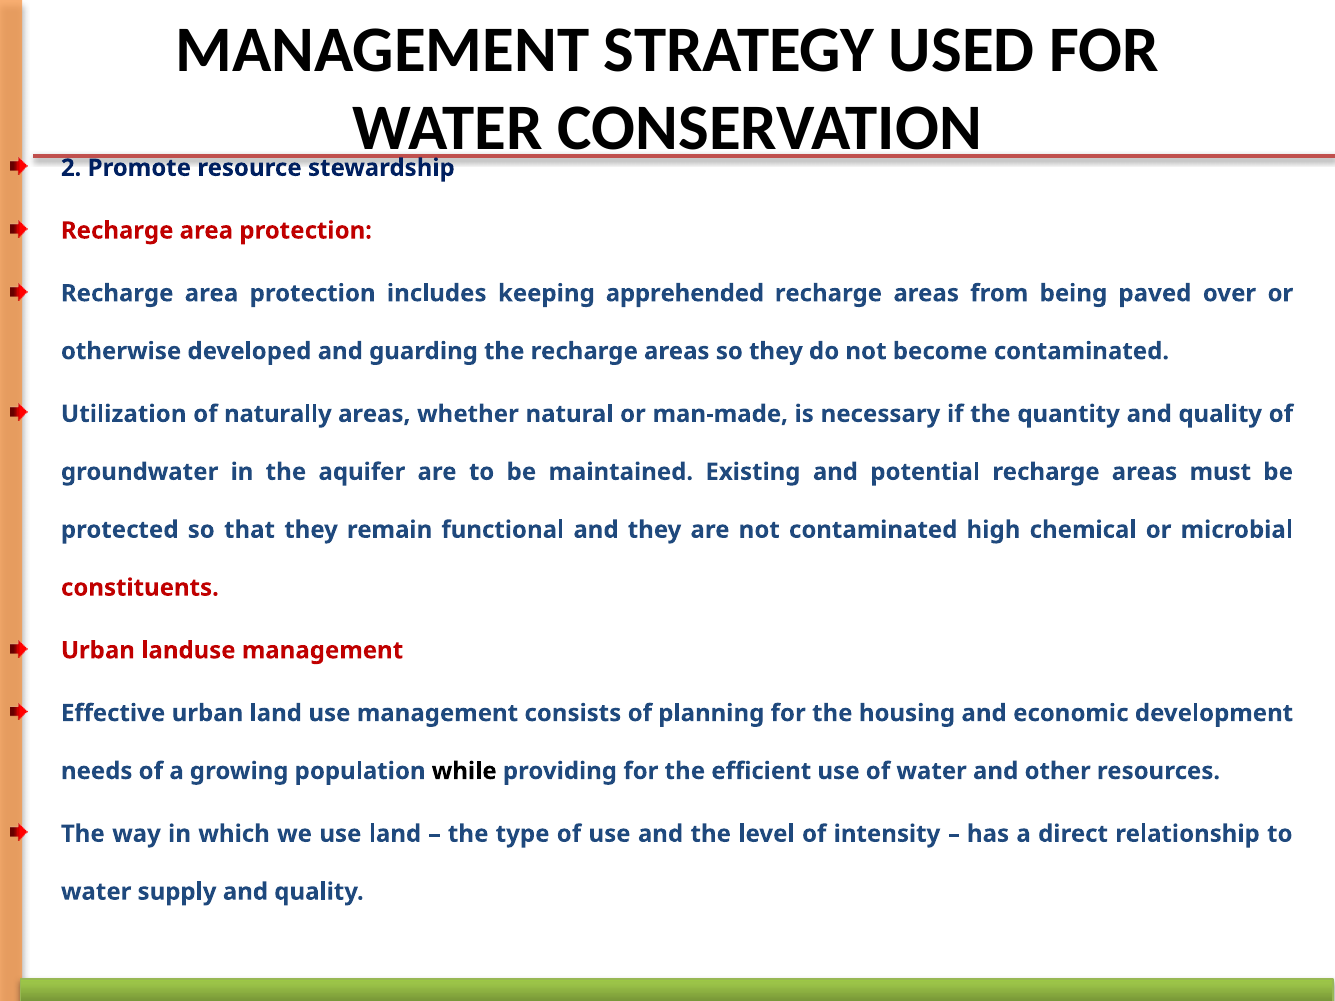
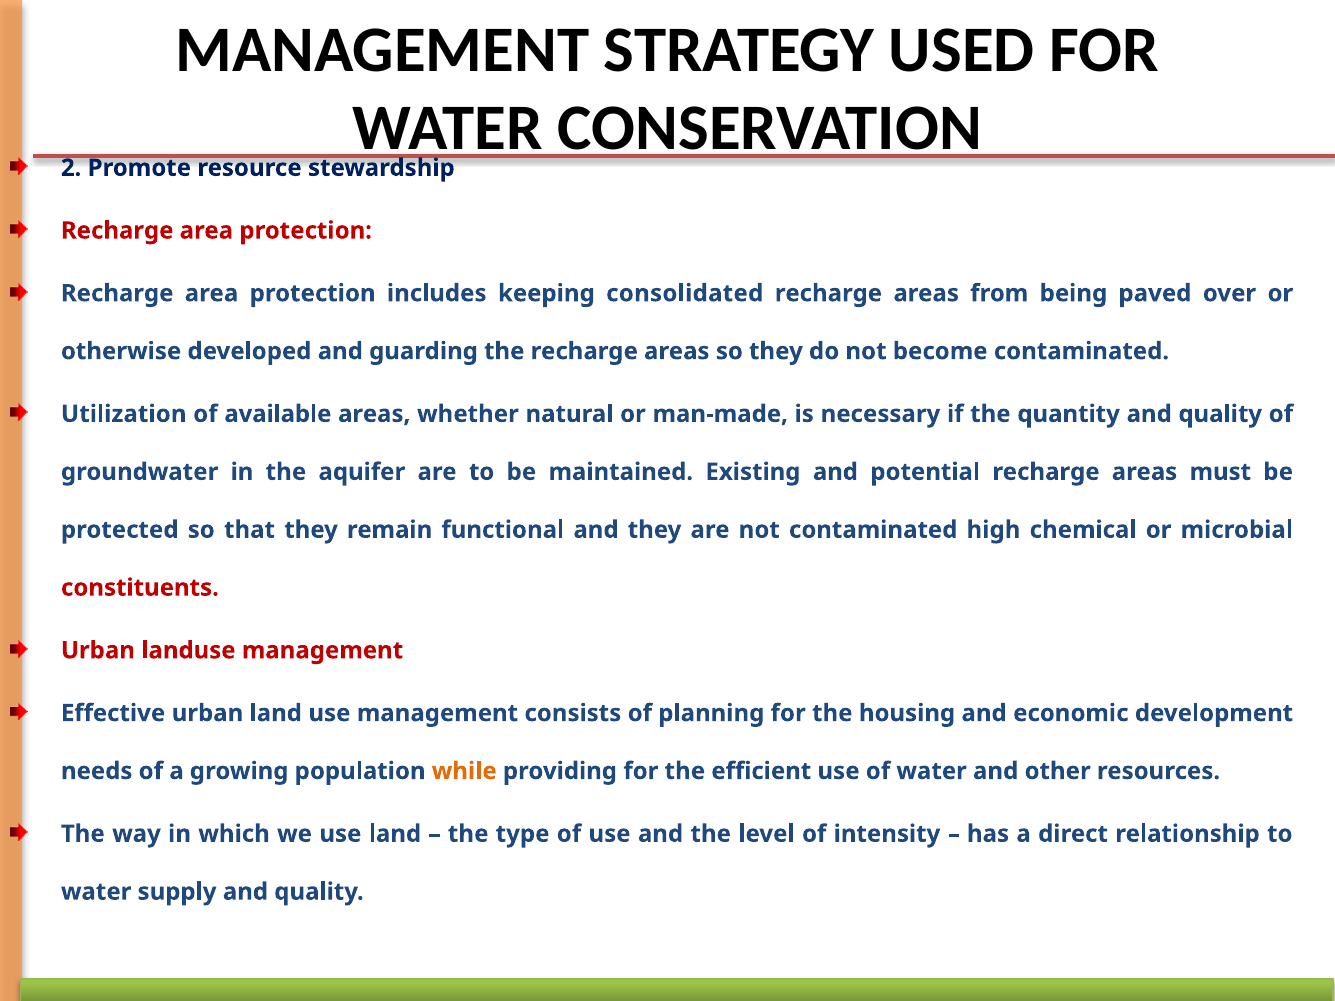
apprehended: apprehended -> consolidated
naturally: naturally -> available
while colour: black -> orange
